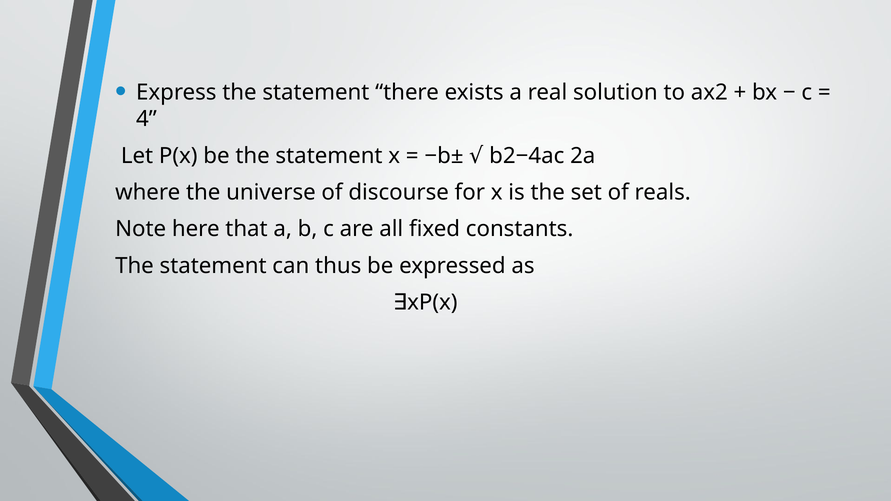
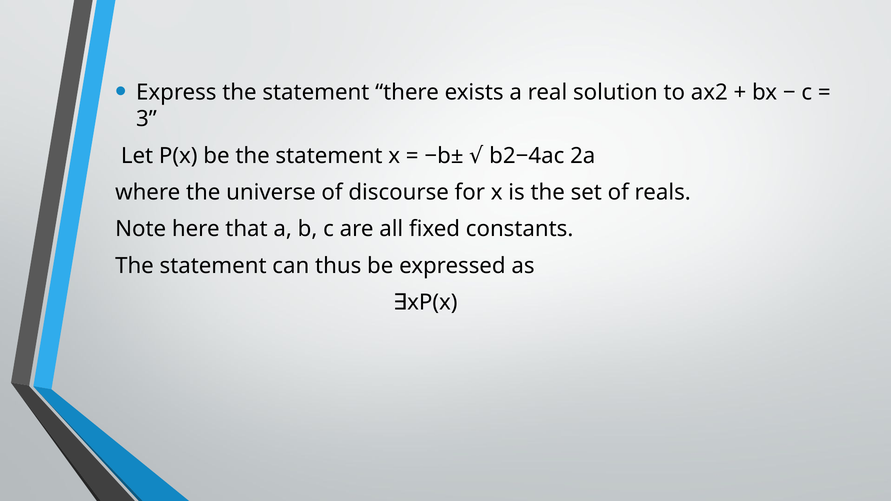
4: 4 -> 3
